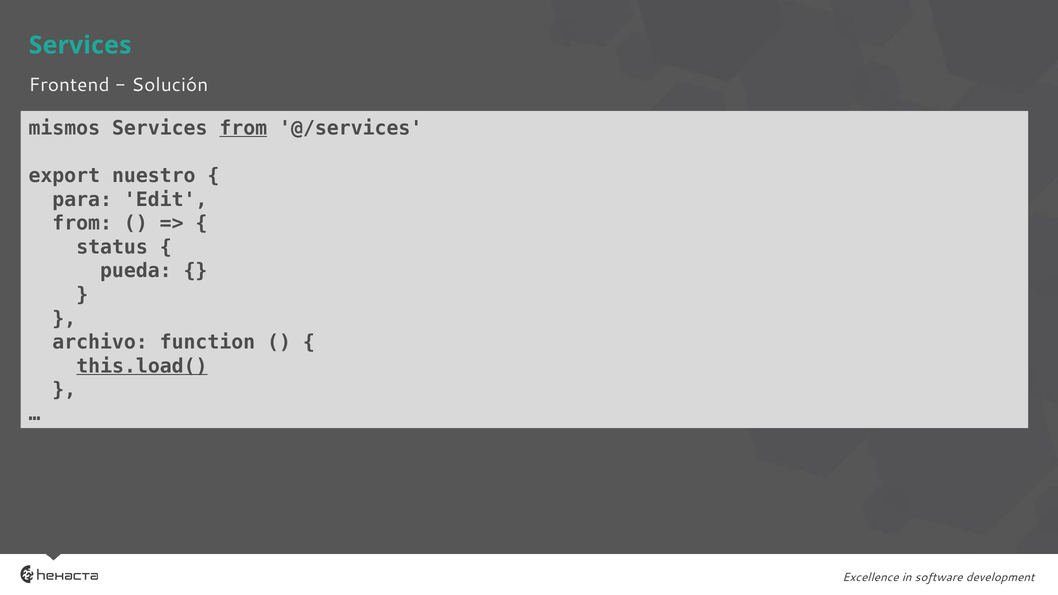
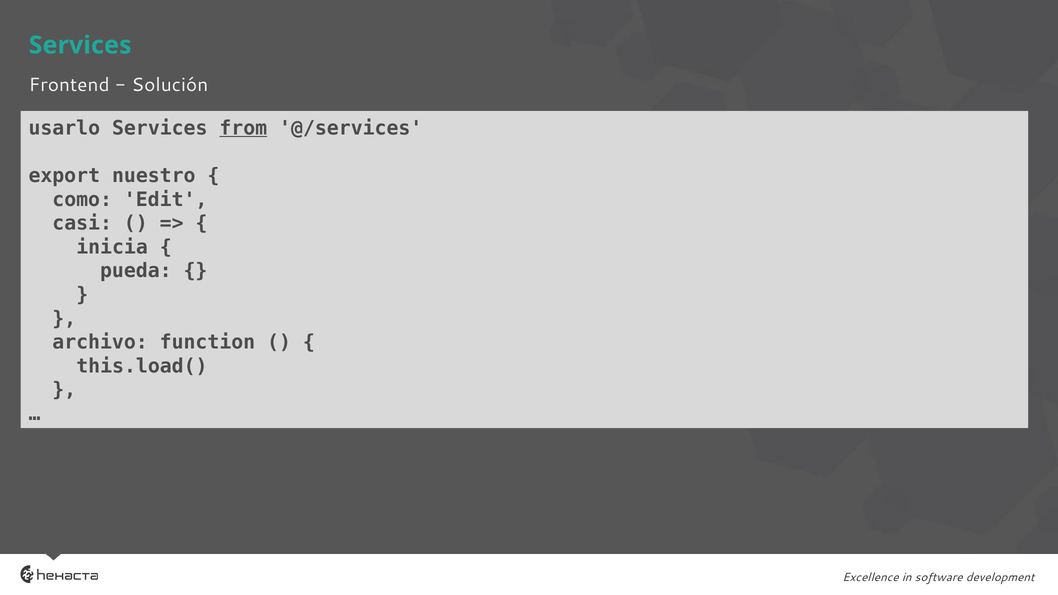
mismos: mismos -> usarlo
para: para -> como
from at (82, 223): from -> casi
status: status -> inicia
this.load( underline: present -> none
